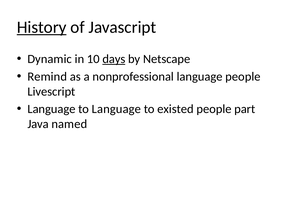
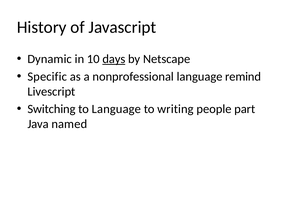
History underline: present -> none
Remind: Remind -> Specific
language people: people -> remind
Language at (51, 109): Language -> Switching
existed: existed -> writing
